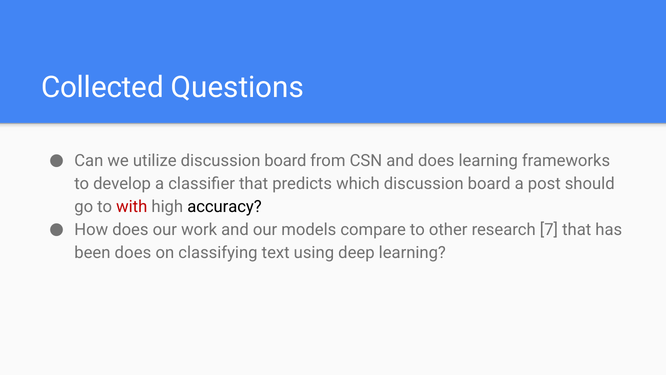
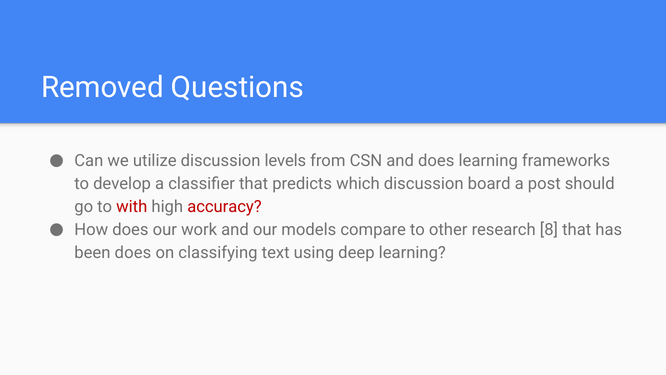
Collected: Collected -> Removed
utilize discussion board: board -> levels
accuracy colour: black -> red
7: 7 -> 8
